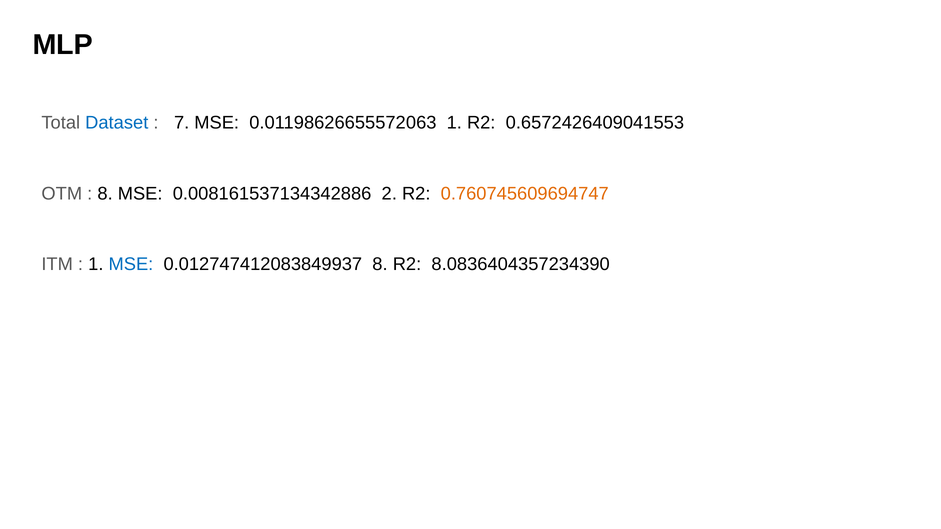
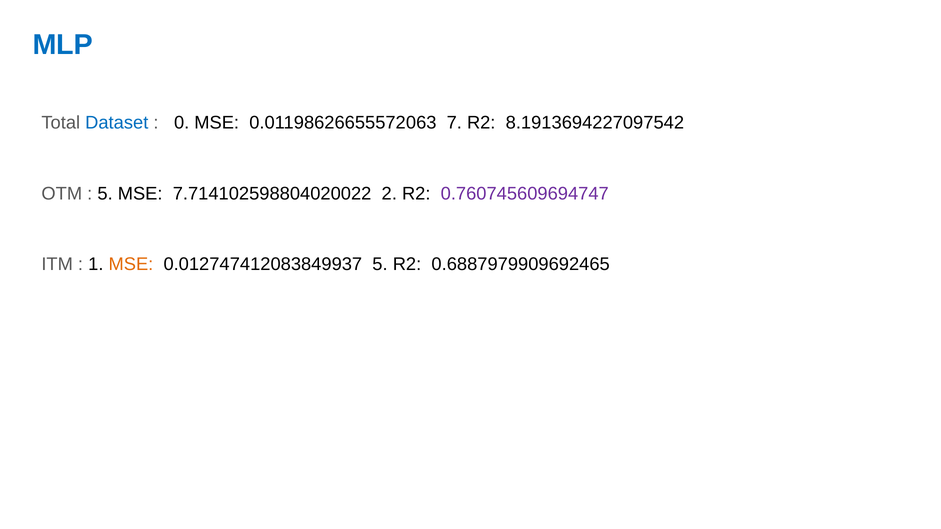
MLP colour: black -> blue
7: 7 -> 0
0.01198626655572063 1: 1 -> 7
0.6572426409041553: 0.6572426409041553 -> 8.1913694227097542
8 at (105, 194): 8 -> 5
0.008161537134342886: 0.008161537134342886 -> 7.714102598804020022
0.760745609694747 colour: orange -> purple
MSE at (131, 265) colour: blue -> orange
0.012747412083849937 8: 8 -> 5
8.0836404357234390: 8.0836404357234390 -> 0.6887979909692465
